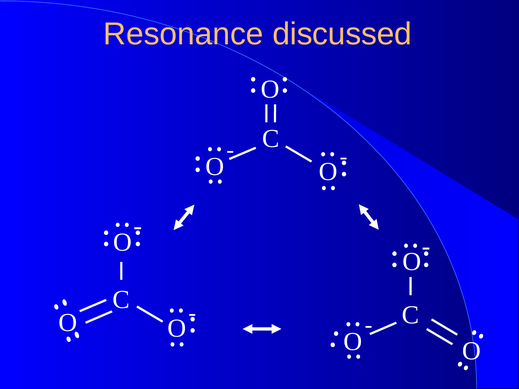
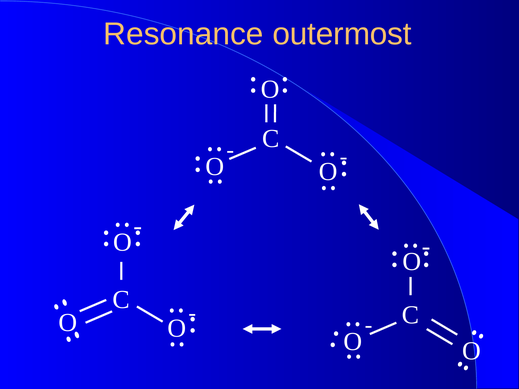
discussed: discussed -> outermost
